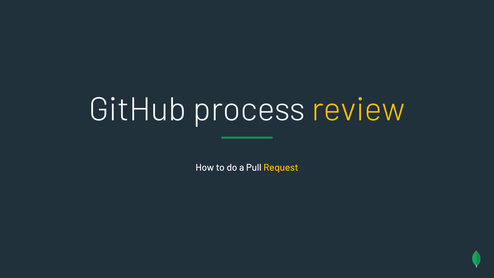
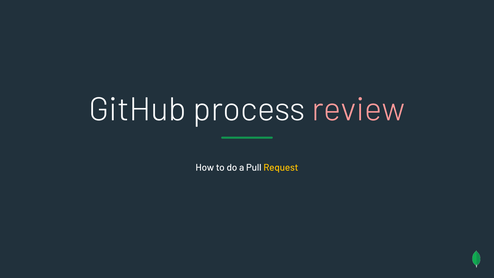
review colour: yellow -> pink
